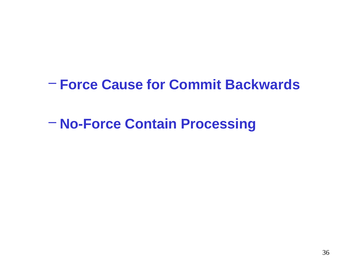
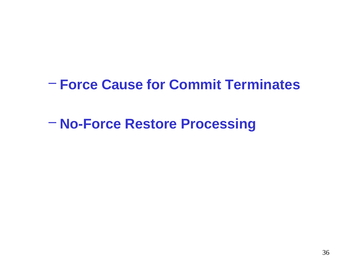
Backwards: Backwards -> Terminates
Contain: Contain -> Restore
